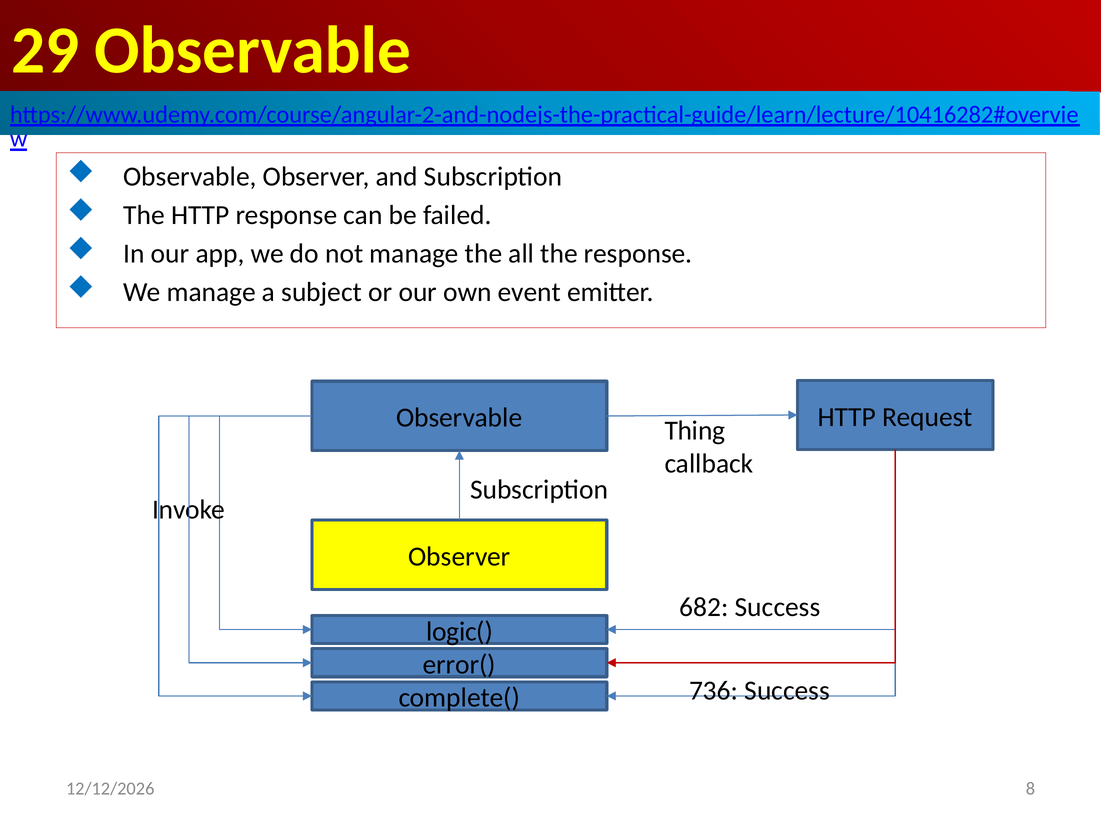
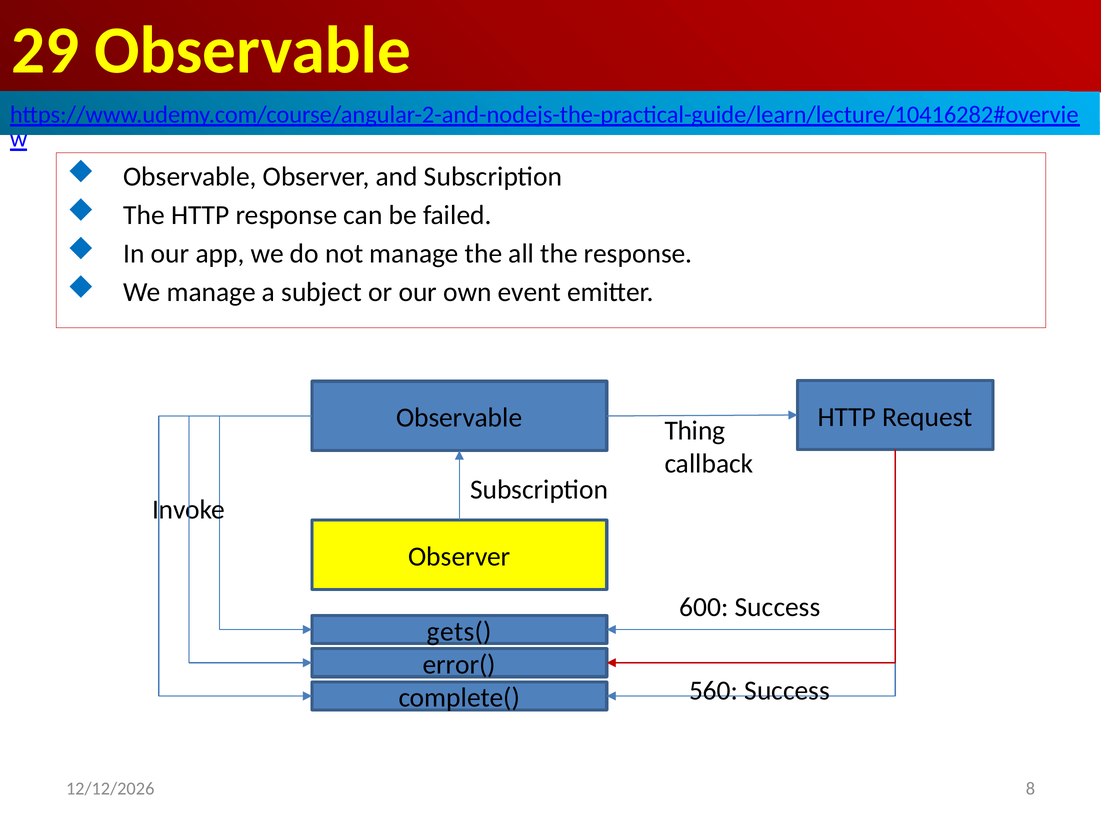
682: 682 -> 600
logic(: logic( -> gets(
736: 736 -> 560
